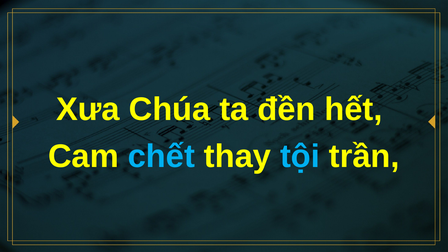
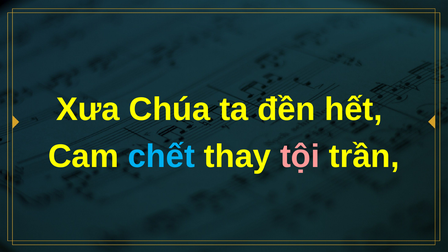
tội colour: light blue -> pink
